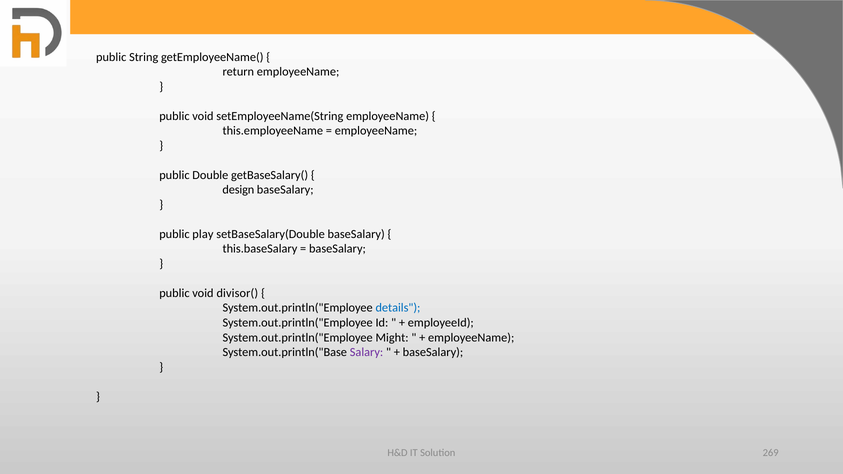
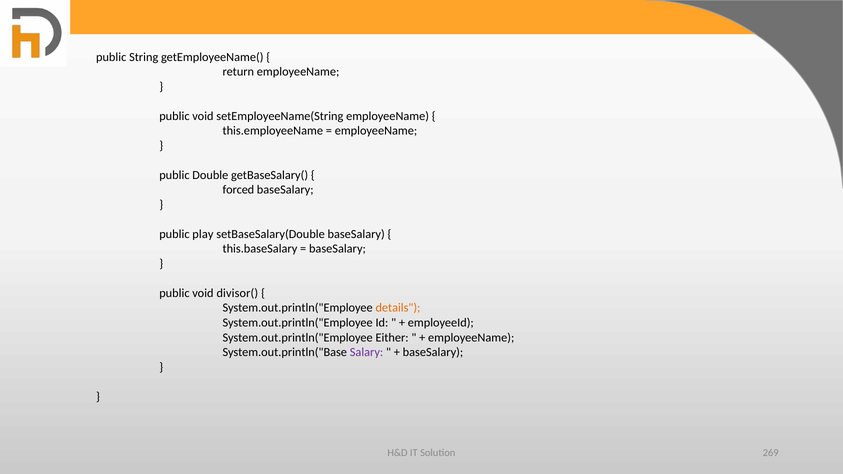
design: design -> forced
details colour: blue -> orange
Might: Might -> Either
